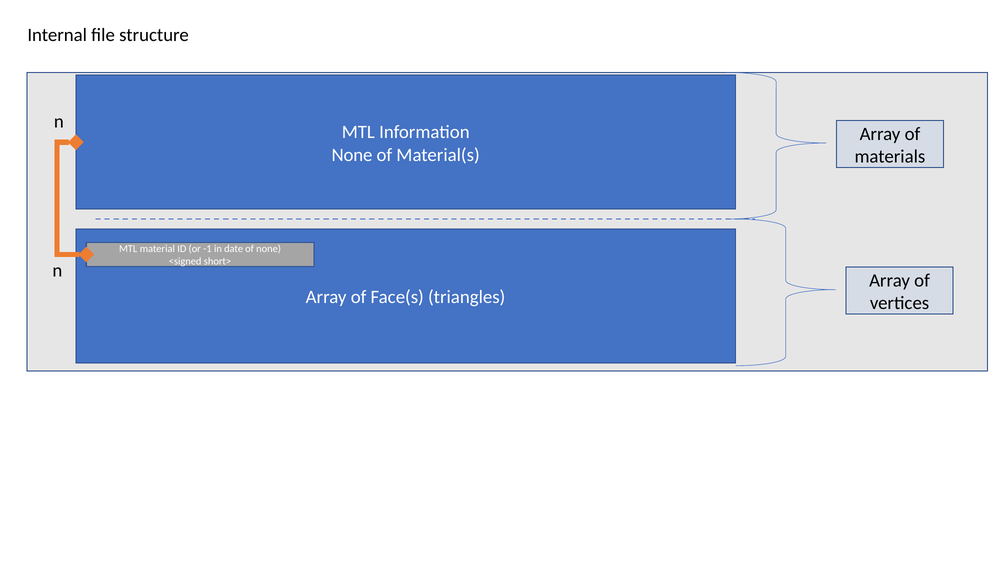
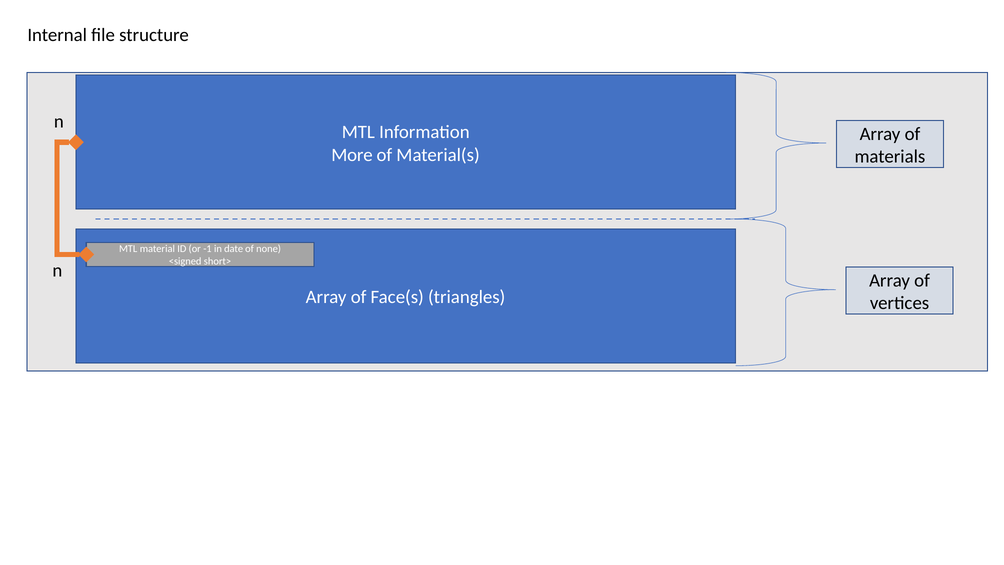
None at (352, 155): None -> More
